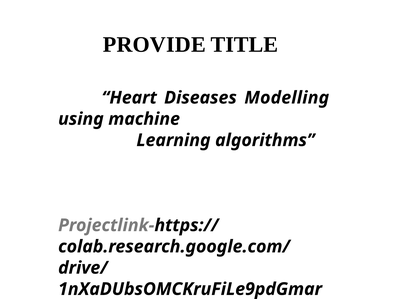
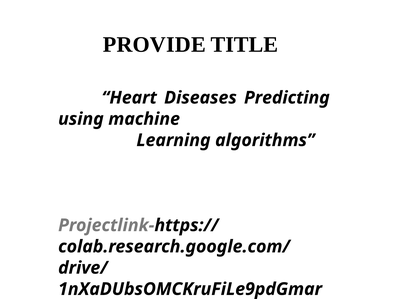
Modelling: Modelling -> Predicting
